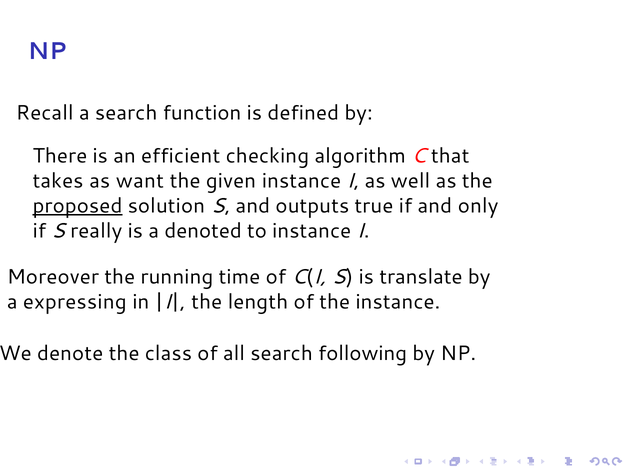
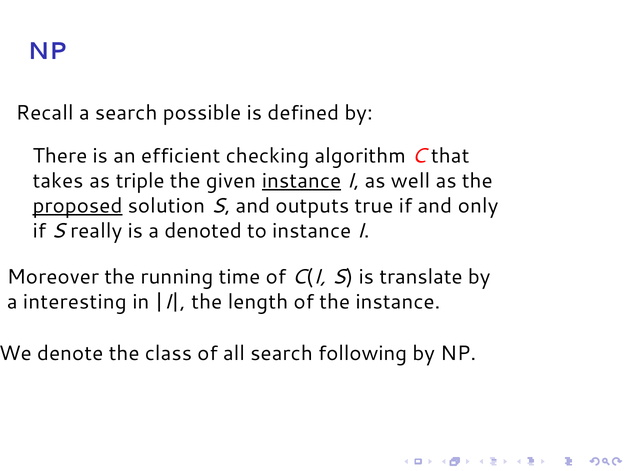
function: function -> possible
want: want -> triple
instance at (301, 181) underline: none -> present
expressing: expressing -> interesting
